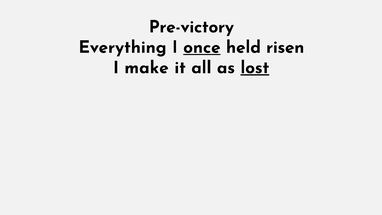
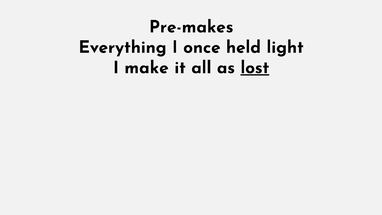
Pre-victory: Pre-victory -> Pre-makes
once underline: present -> none
risen: risen -> light
